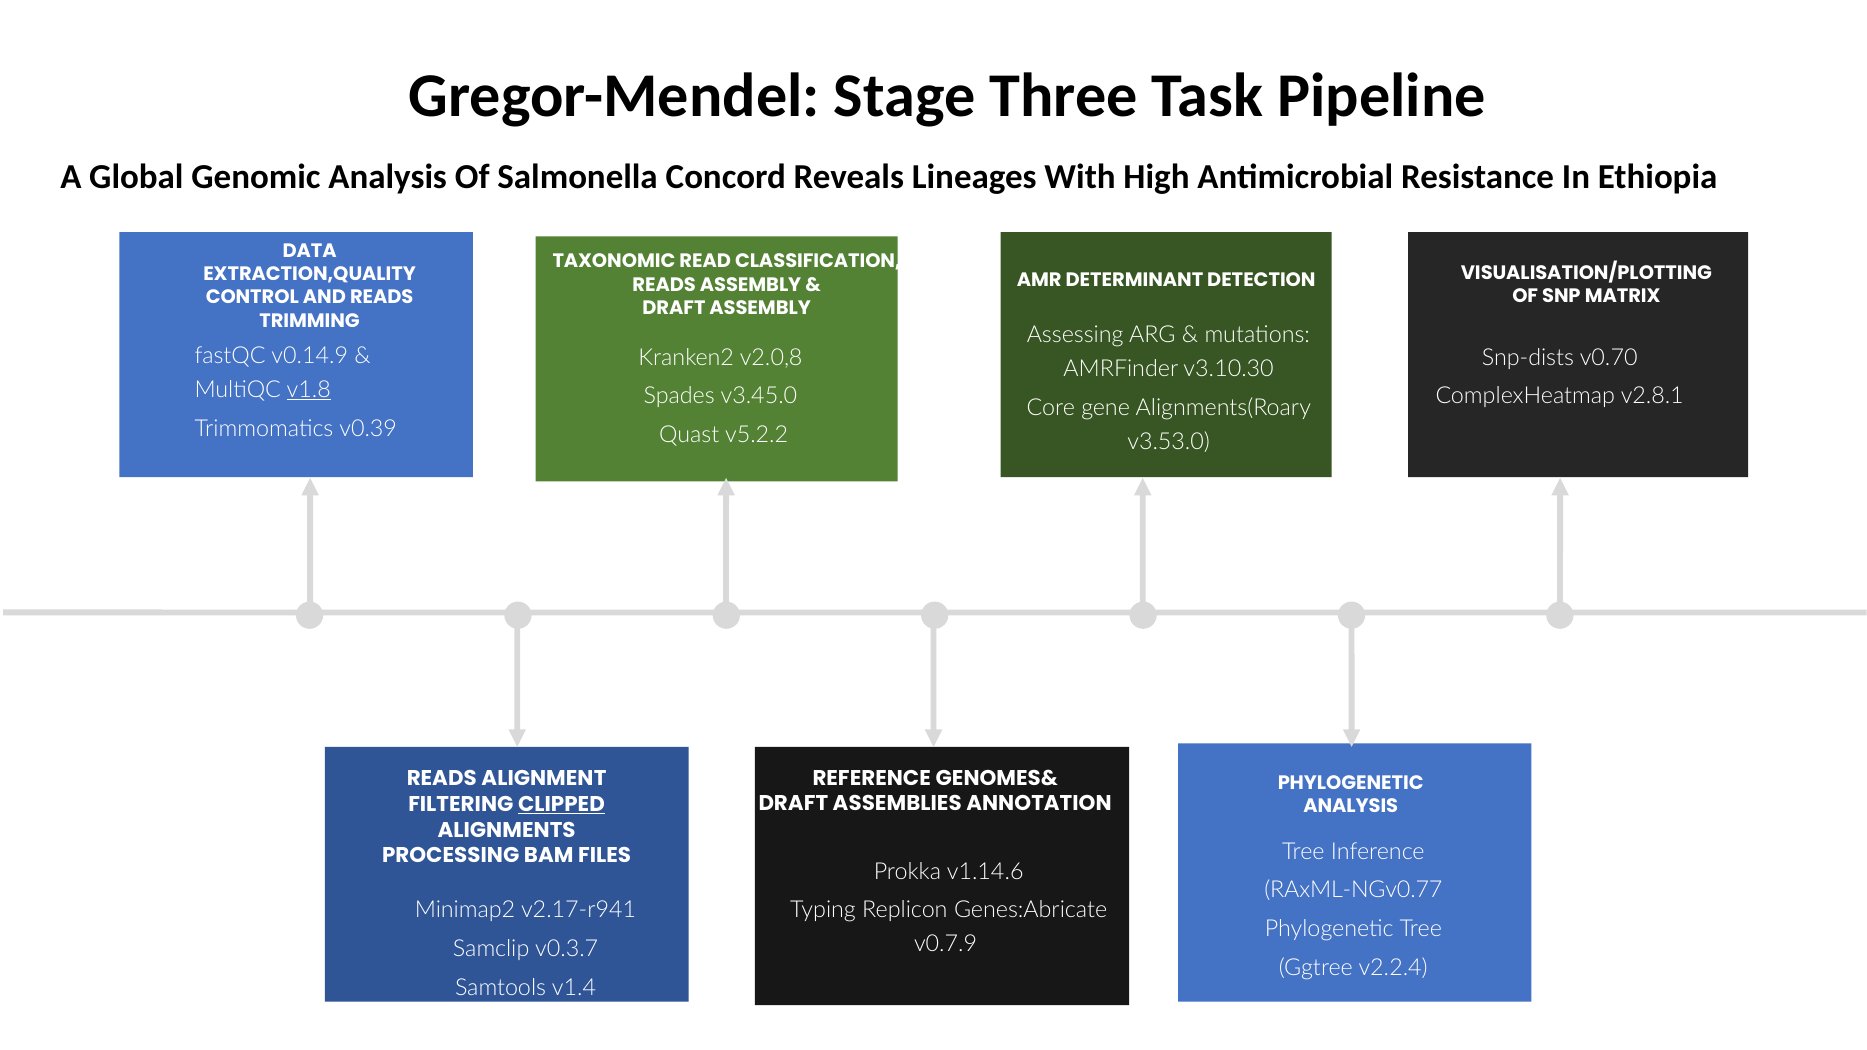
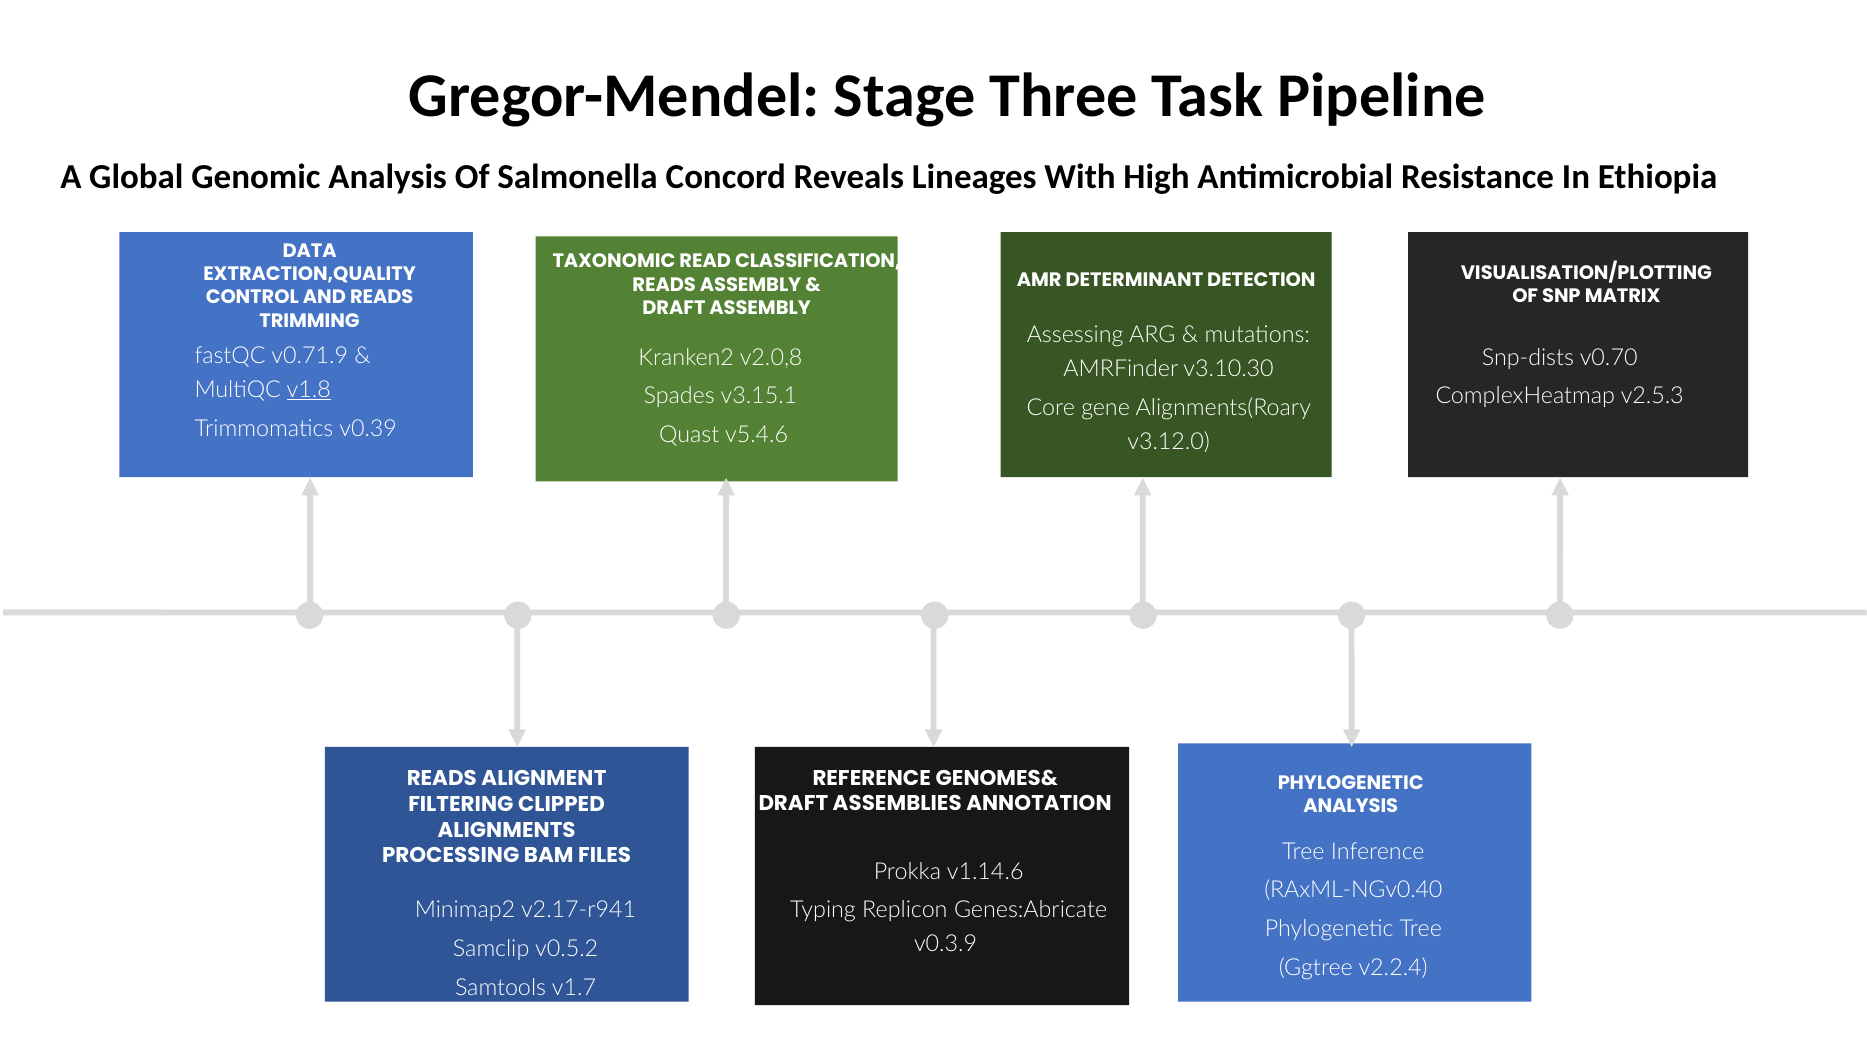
v0.14.9: v0.14.9 -> v0.71.9
v3.45.0: v3.45.0 -> v3.15.1
v2.8.1: v2.8.1 -> v2.5.3
v5.2.2: v5.2.2 -> v5.4.6
v3.53.0: v3.53.0 -> v3.12.0
CLIPPED underline: present -> none
RAxML-NGv0.77: RAxML-NGv0.77 -> RAxML-NGv0.40
v0.7.9: v0.7.9 -> v0.3.9
v0.3.7: v0.3.7 -> v0.5.2
v1.4: v1.4 -> v1.7
